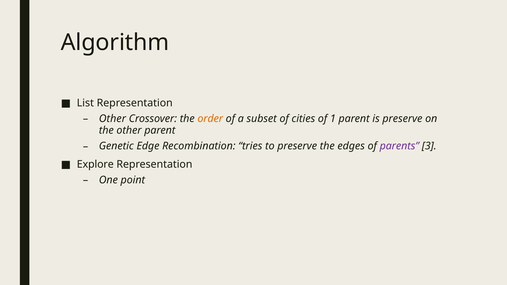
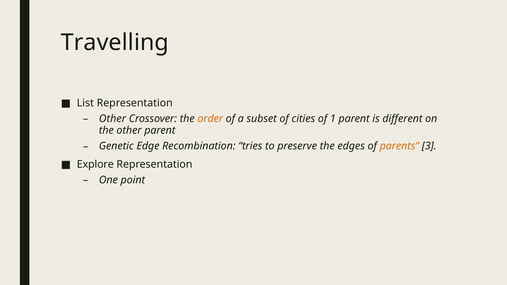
Algorithm: Algorithm -> Travelling
is preserve: preserve -> different
parents colour: purple -> orange
